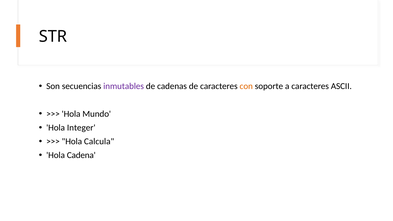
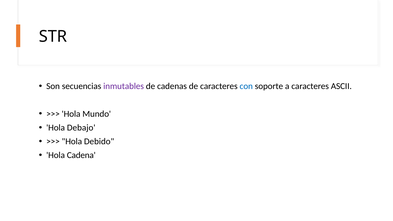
con colour: orange -> blue
Integer: Integer -> Debajo
Calcula: Calcula -> Debido
